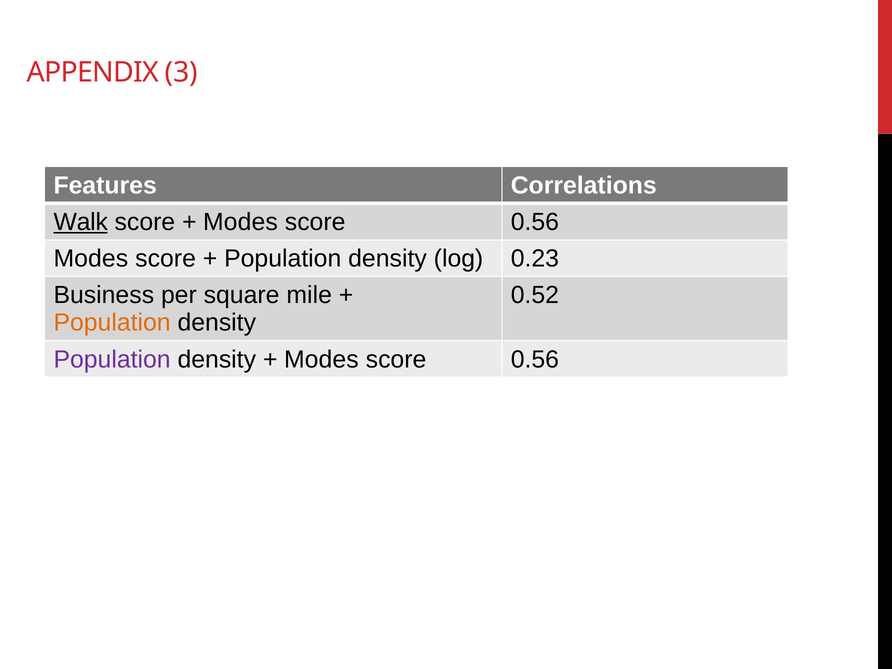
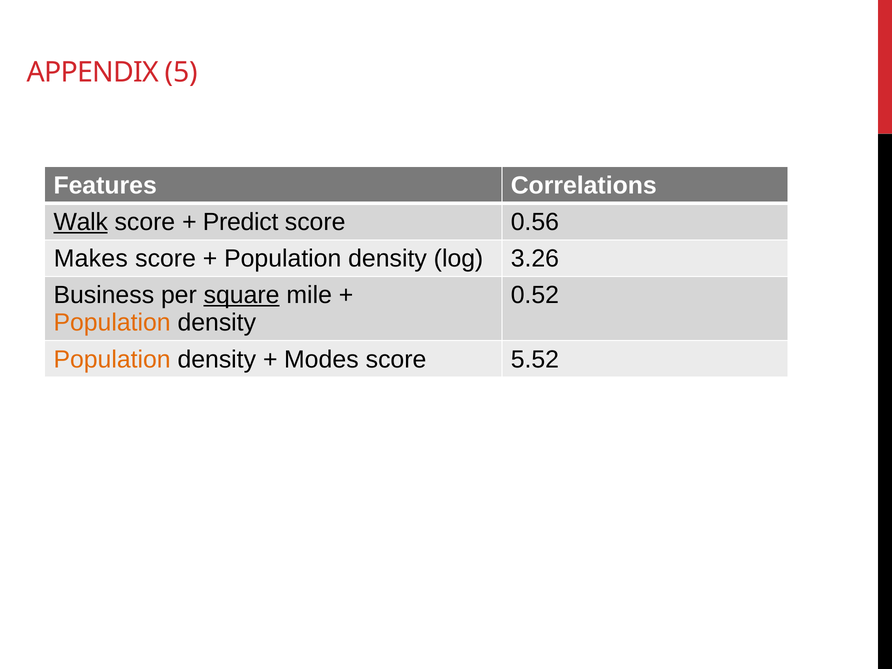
3: 3 -> 5
Modes at (240, 222): Modes -> Predict
Modes at (91, 259): Modes -> Makes
0.23: 0.23 -> 3.26
square underline: none -> present
Population at (112, 359) colour: purple -> orange
0.56 at (535, 359): 0.56 -> 5.52
